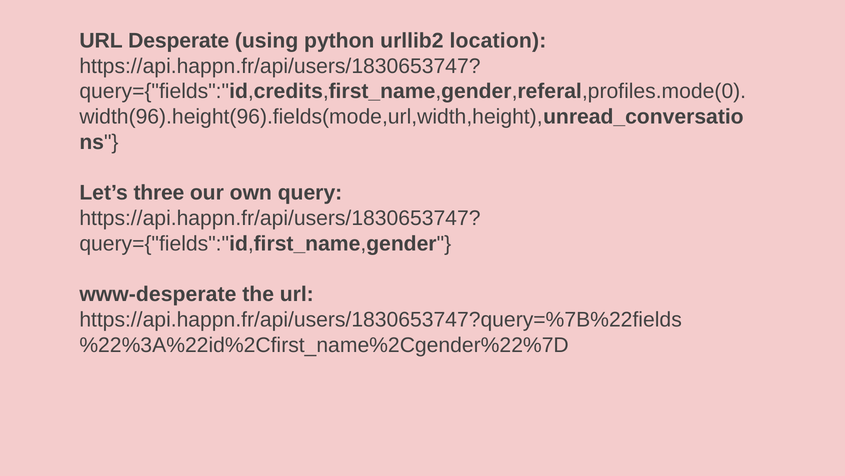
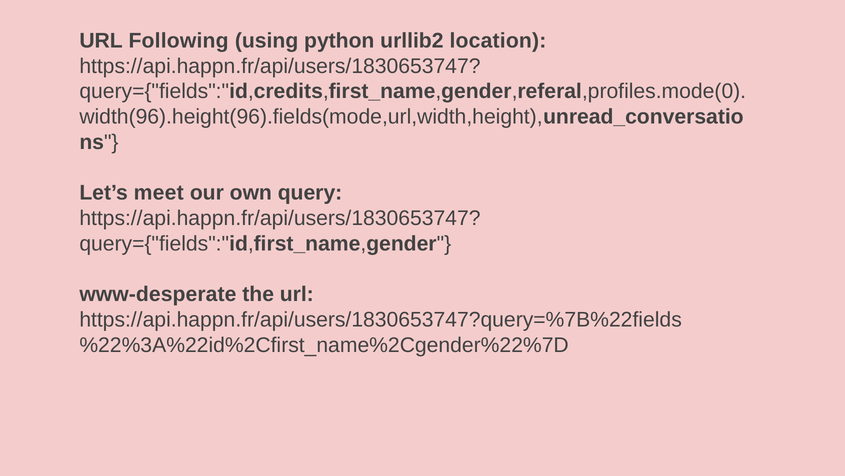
Desperate: Desperate -> Following
three: three -> meet
